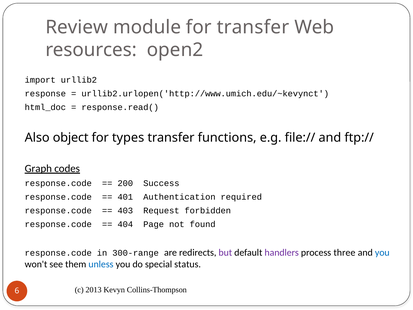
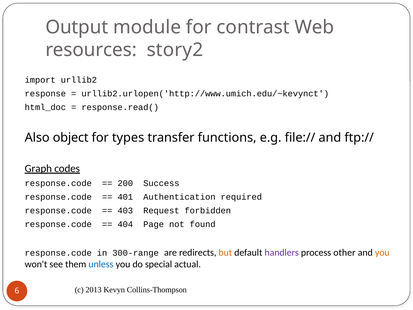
Review: Review -> Output
for transfer: transfer -> contrast
open2: open2 -> story2
but colour: purple -> orange
three: three -> other
you at (382, 252) colour: blue -> orange
status: status -> actual
